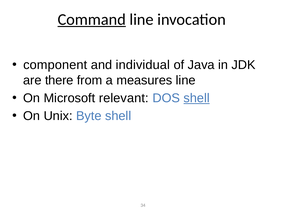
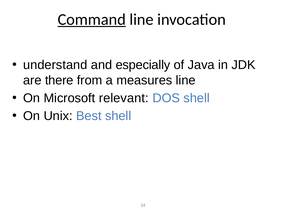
component: component -> understand
individual: individual -> especially
shell at (197, 98) underline: present -> none
Byte: Byte -> Best
